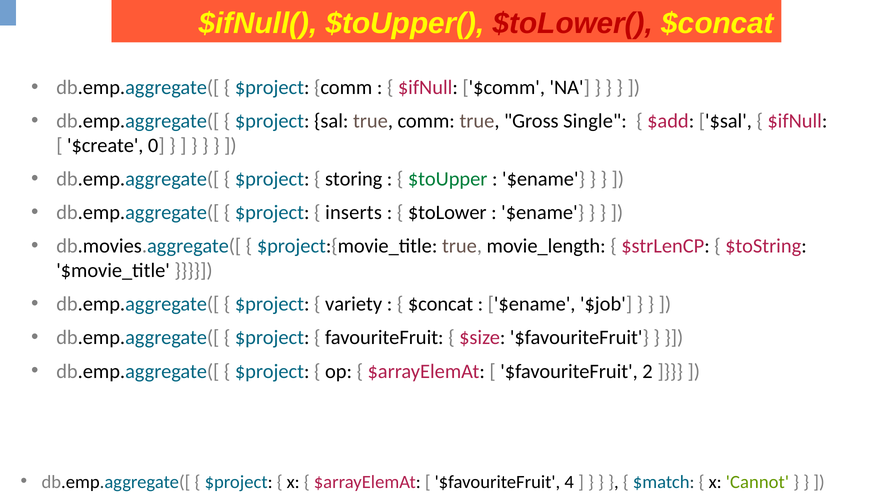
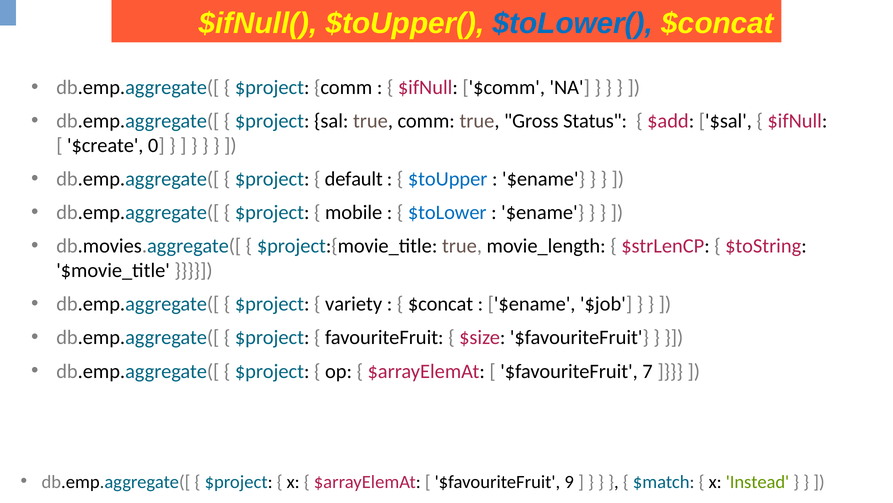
$toLower( colour: red -> blue
Single: Single -> Status
storing: storing -> default
$toUpper colour: green -> blue
inserts: inserts -> mobile
$toLower colour: black -> blue
2: 2 -> 7
4: 4 -> 9
Cannot: Cannot -> Instead
